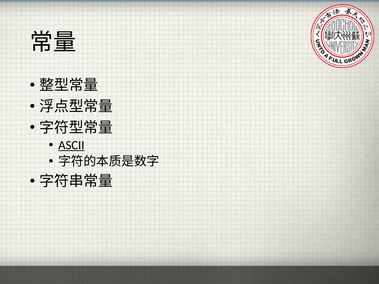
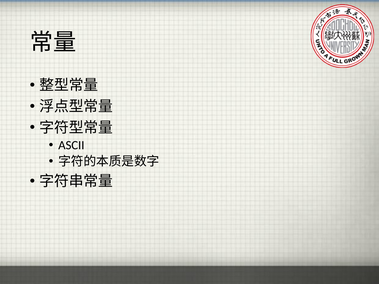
ASCII underline: present -> none
